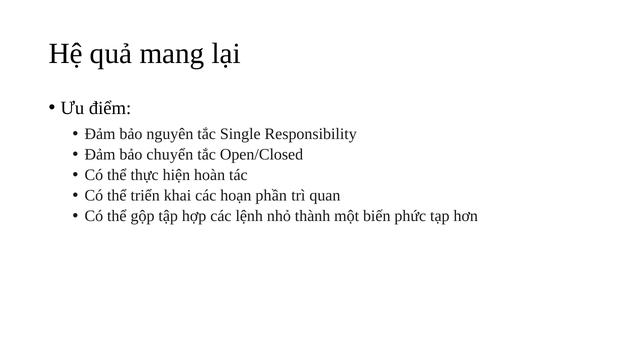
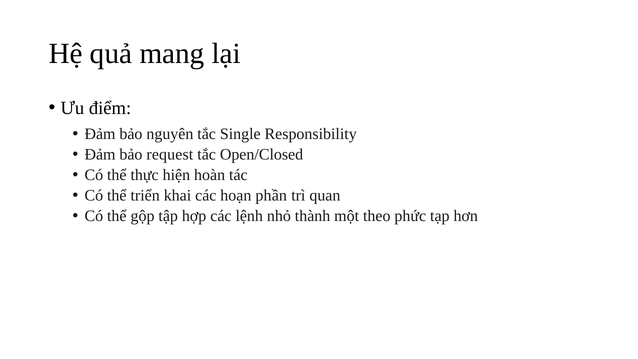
chuyển: chuyển -> request
biến: biến -> theo
